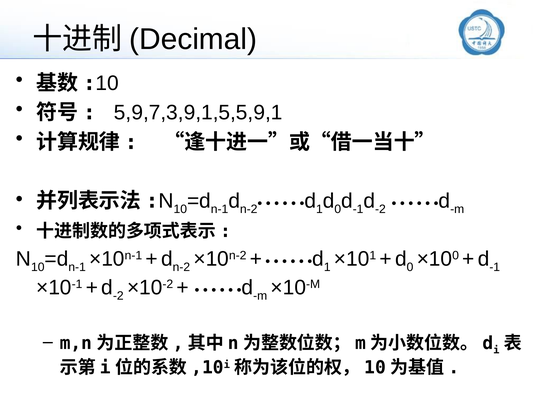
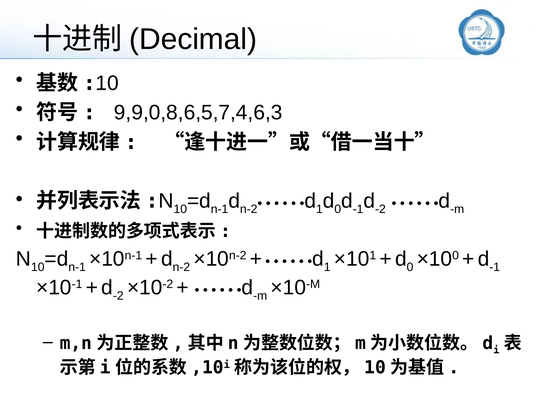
5,9,7,3,9,1,5,5,9,1: 5,9,7,3,9,1,5,5,9,1 -> 9,9,0,8,6,5,7,4,6,3
